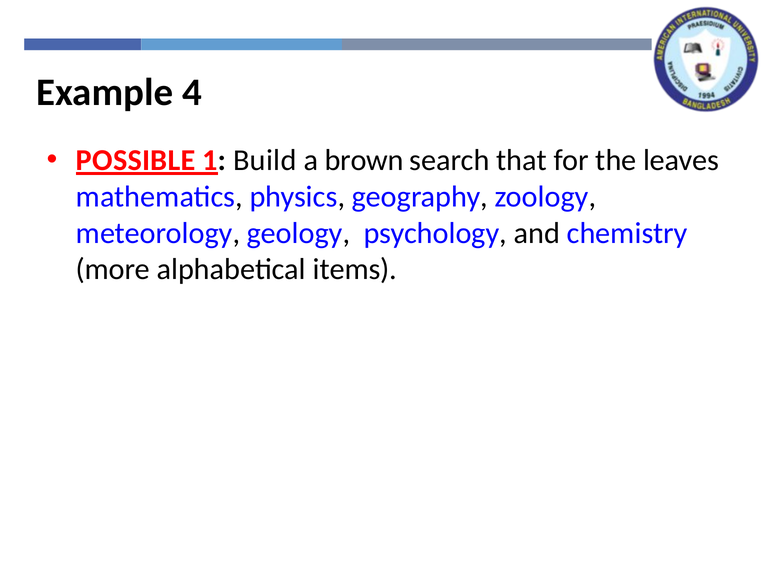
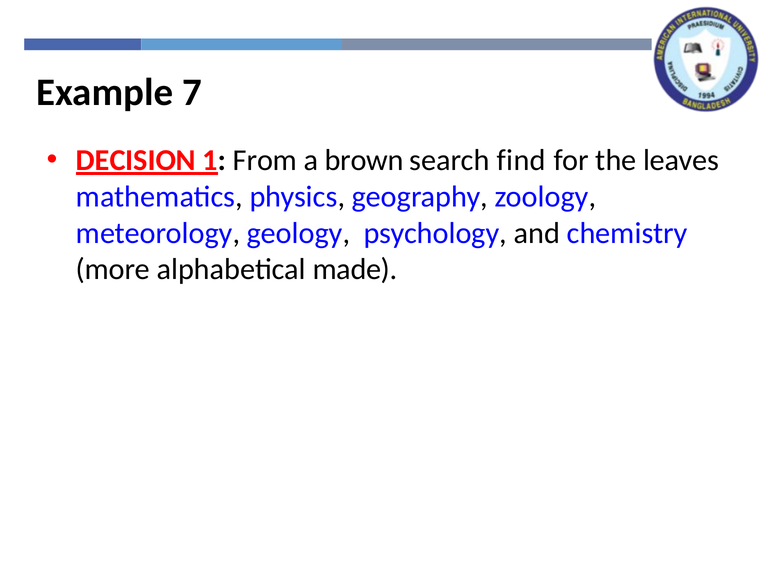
4: 4 -> 7
POSSIBLE: POSSIBLE -> DECISION
Build: Build -> From
that: that -> find
items: items -> made
